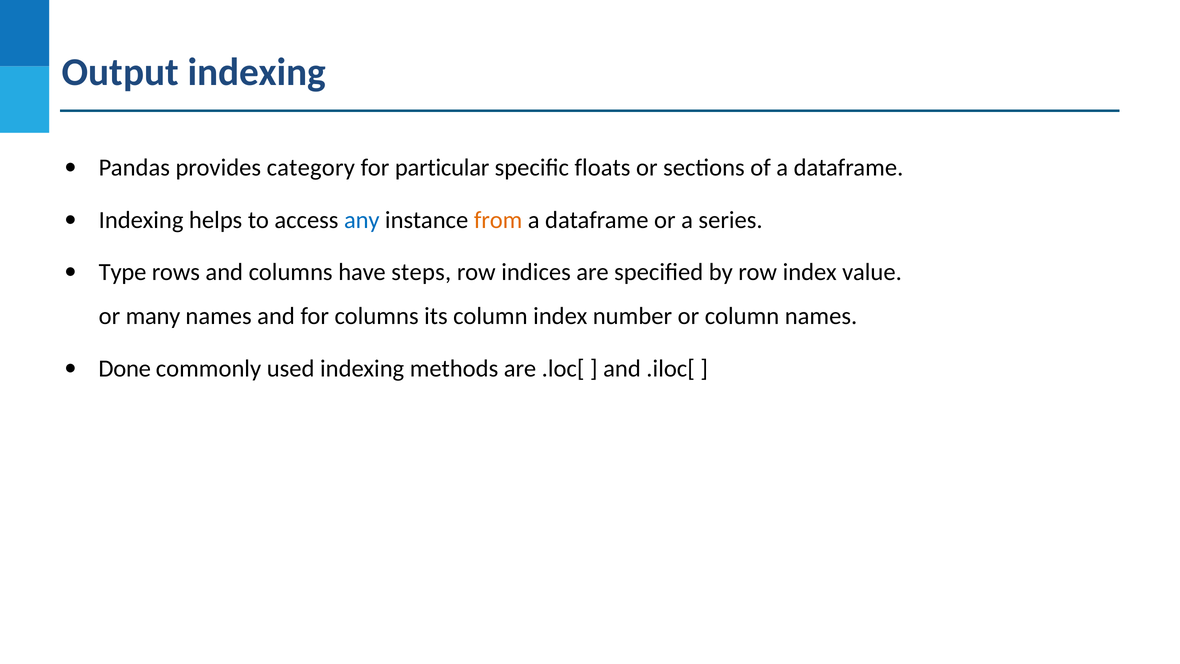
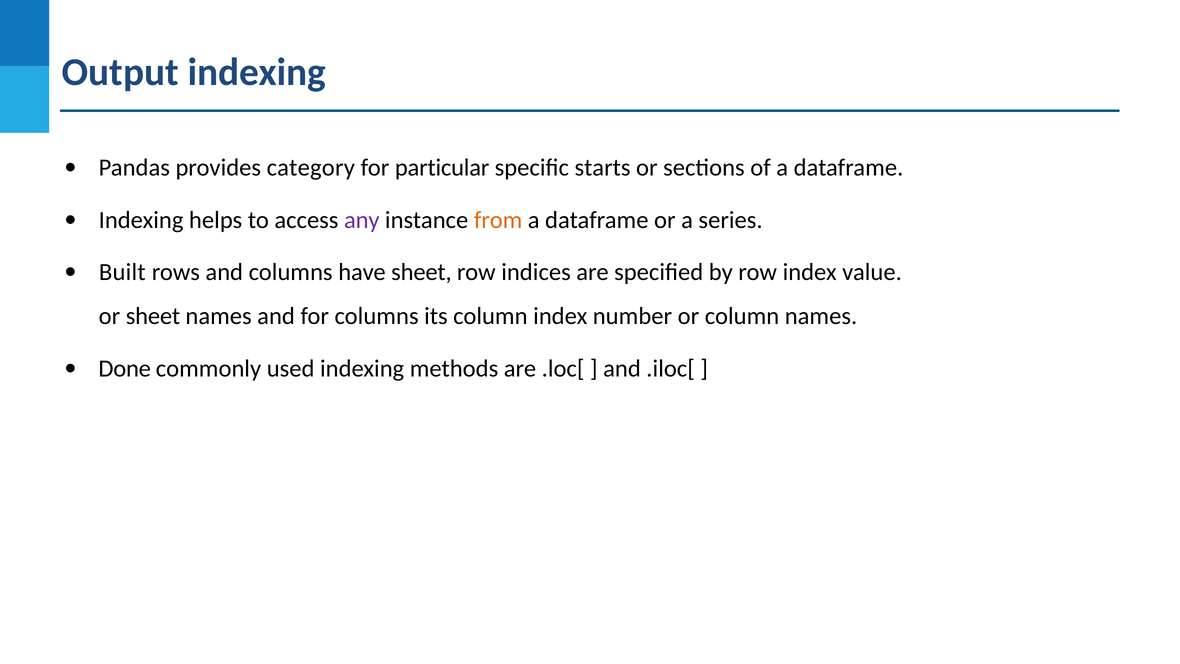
floats: floats -> starts
any colour: blue -> purple
Type: Type -> Built
have steps: steps -> sheet
or many: many -> sheet
